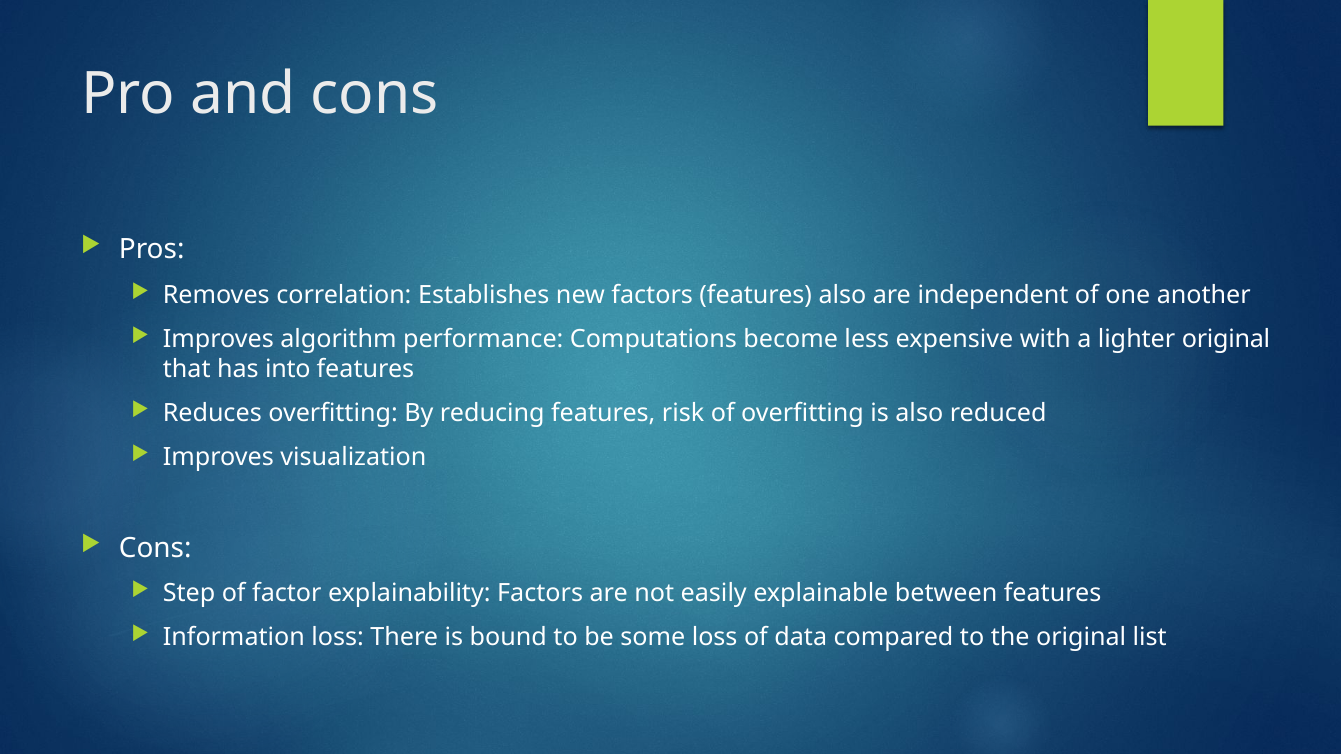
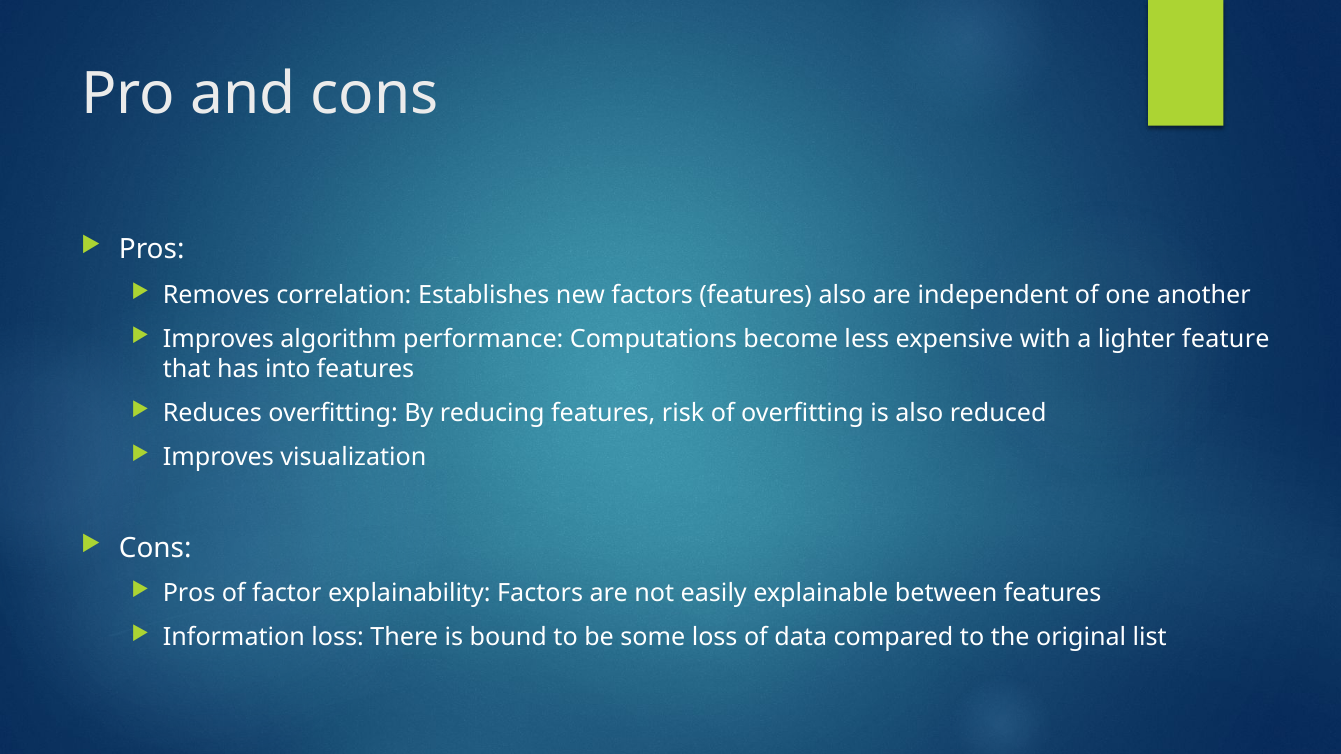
lighter original: original -> feature
Step at (189, 594): Step -> Pros
